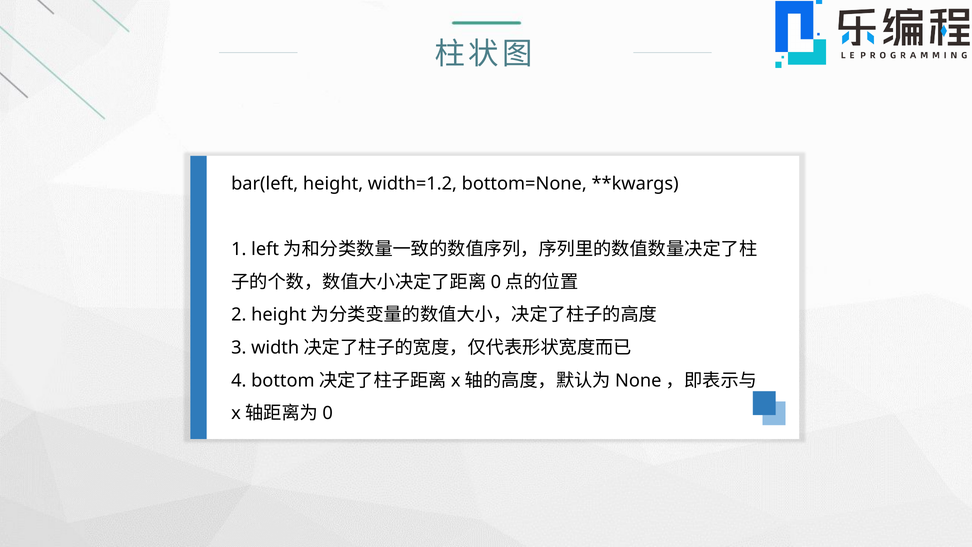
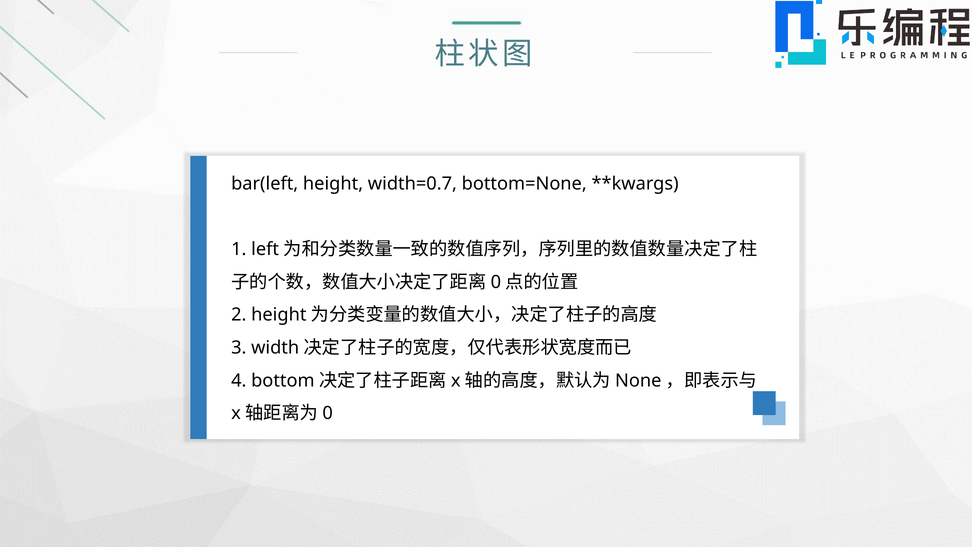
width=1.2: width=1.2 -> width=0.7
